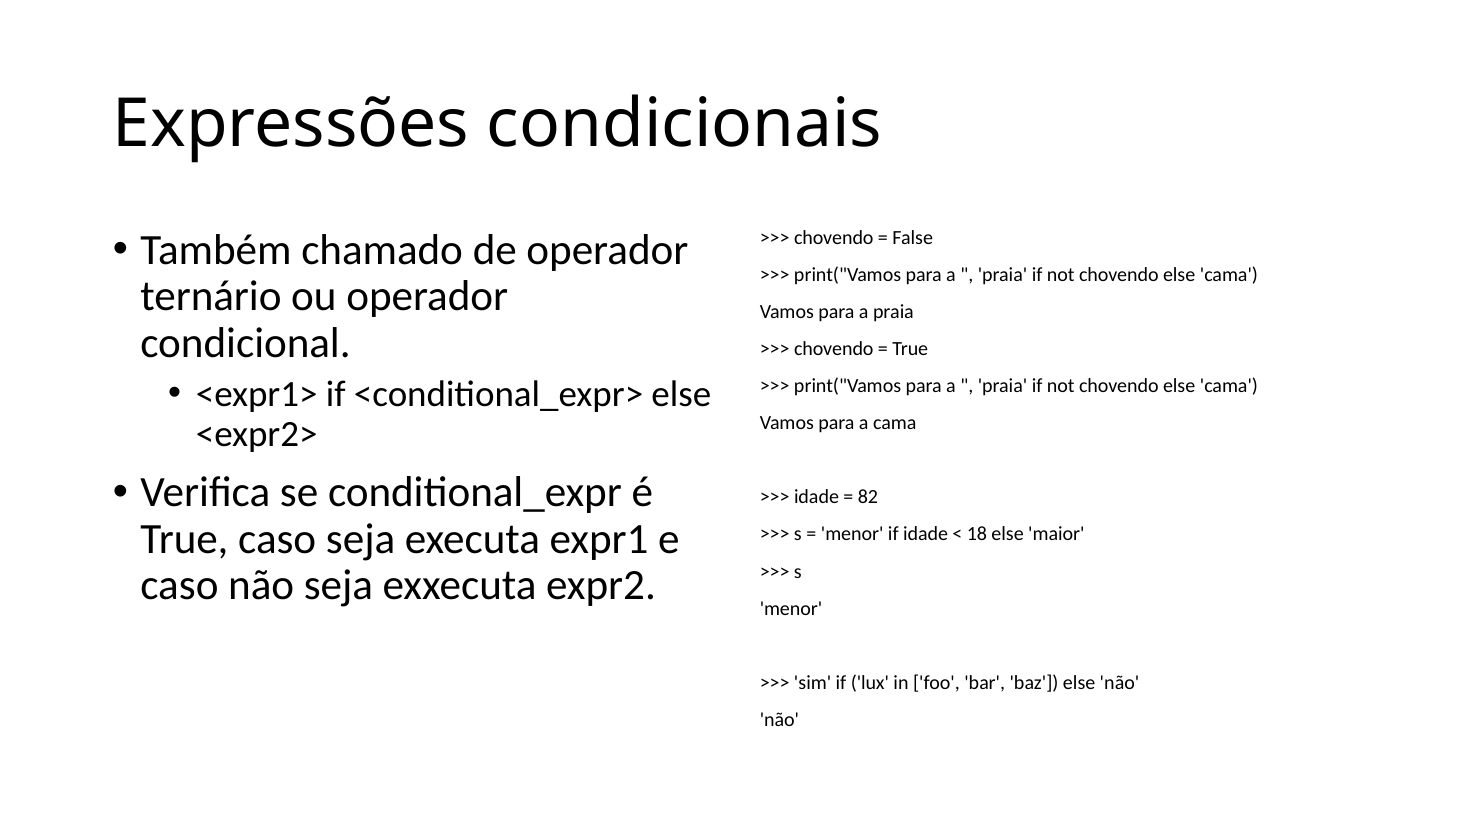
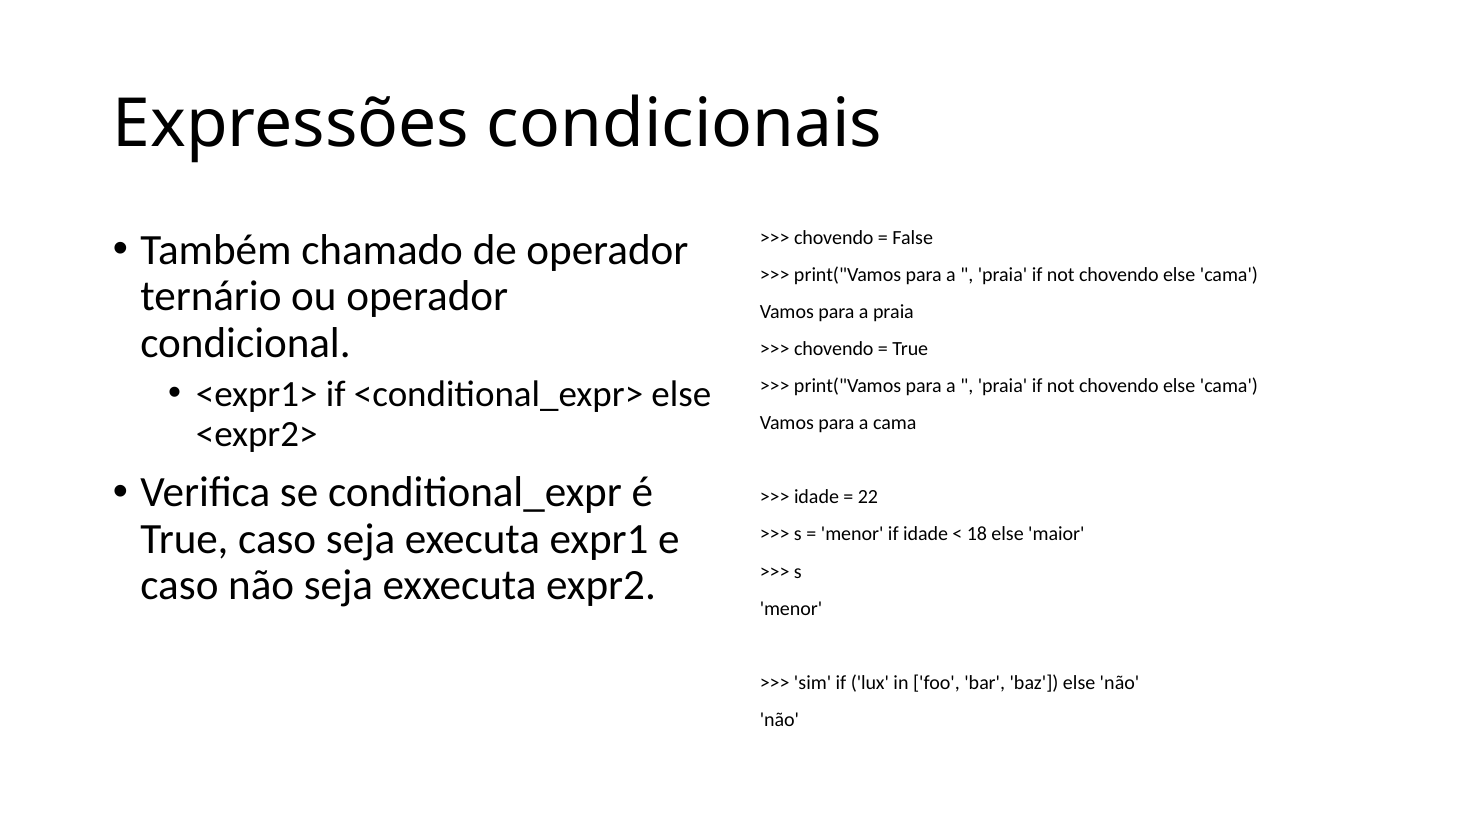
82: 82 -> 22
